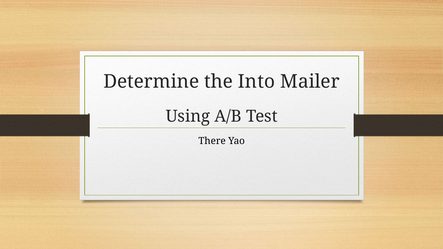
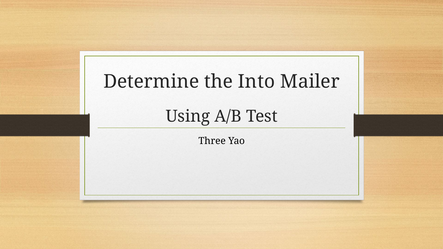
There: There -> Three
